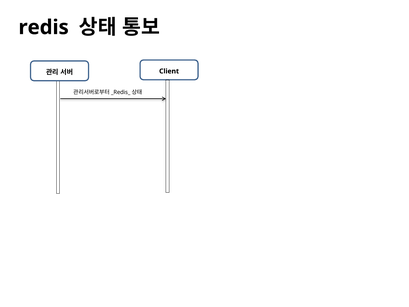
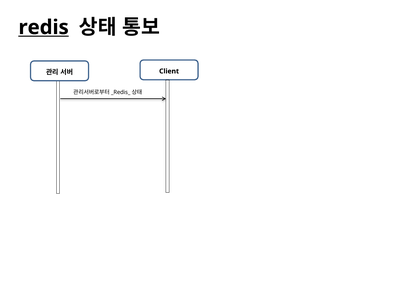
redis underline: none -> present
